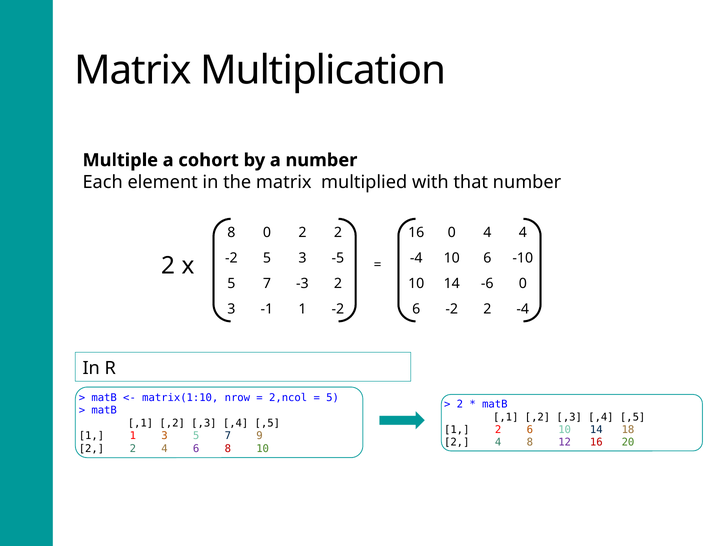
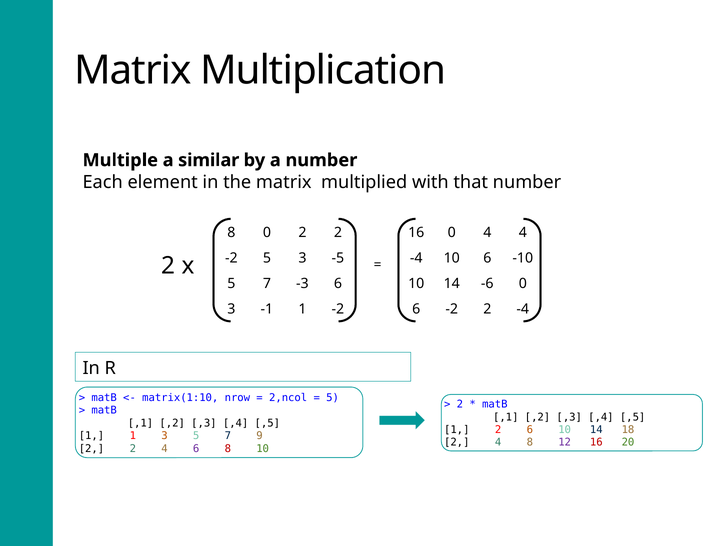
cohort: cohort -> similar
-3 2: 2 -> 6
